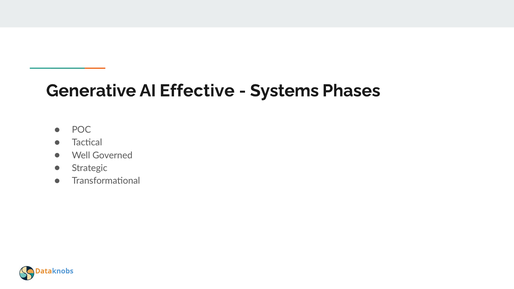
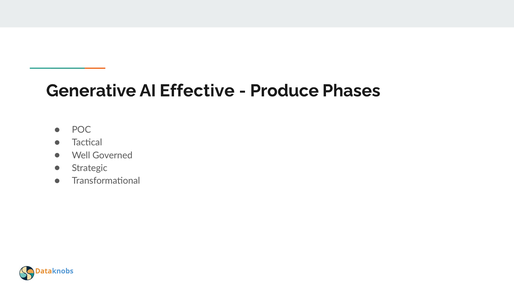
Systems: Systems -> Produce
